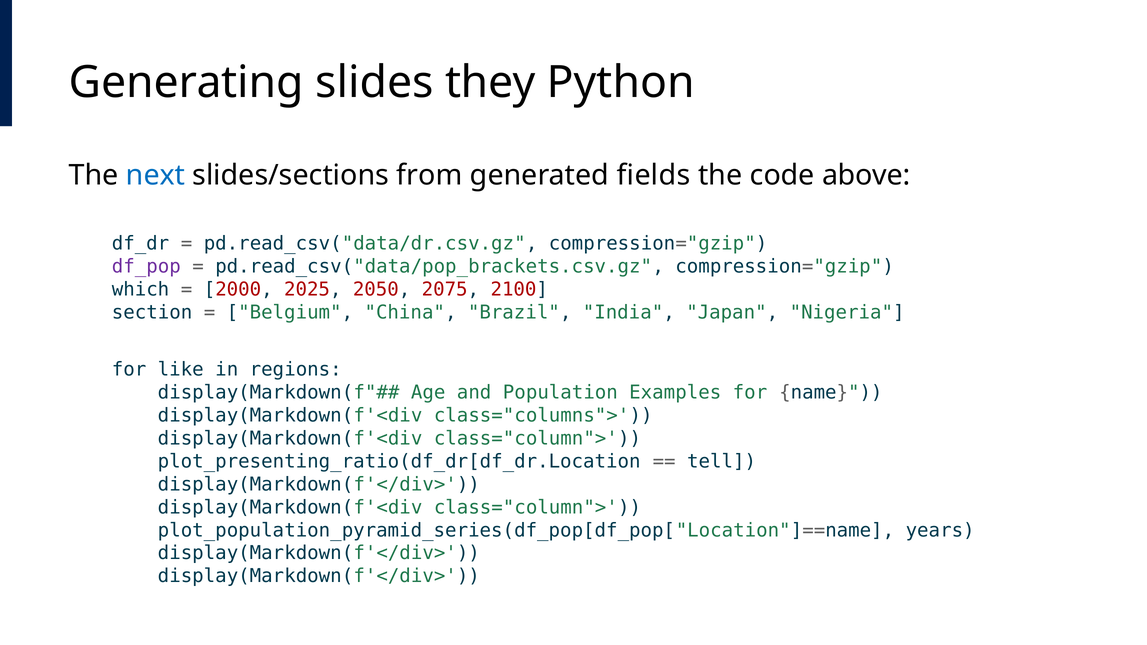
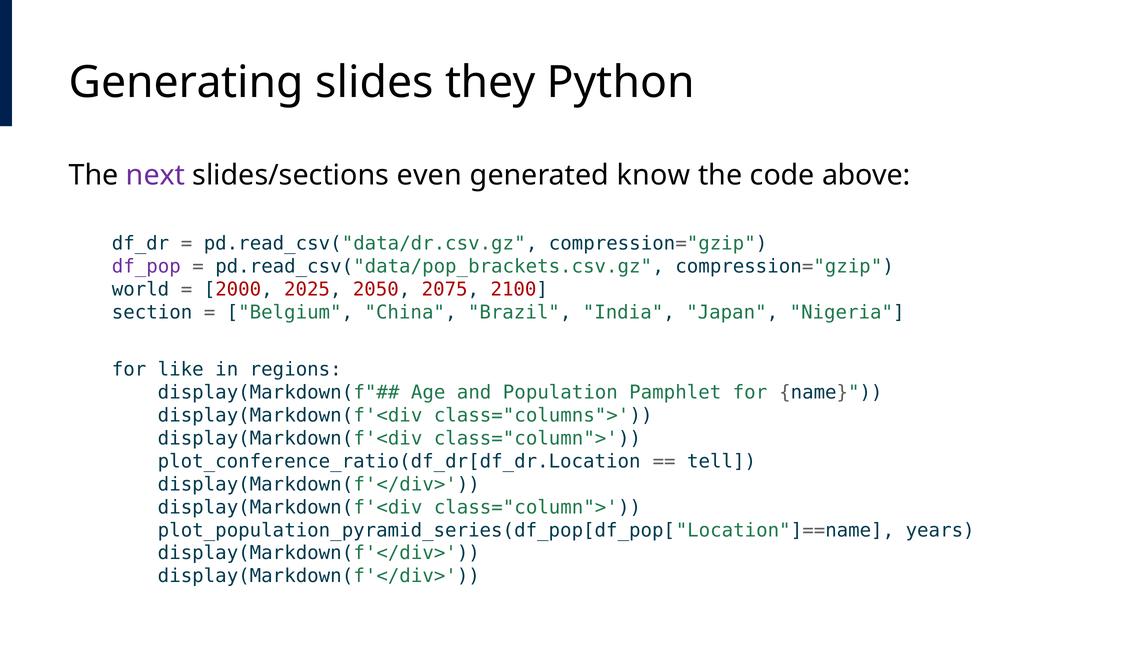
next colour: blue -> purple
from: from -> even
fields: fields -> know
which: which -> world
Examples: Examples -> Pamphlet
plot_presenting_ratio(df_dr[df_dr.Location: plot_presenting_ratio(df_dr[df_dr.Location -> plot_conference_ratio(df_dr[df_dr.Location
